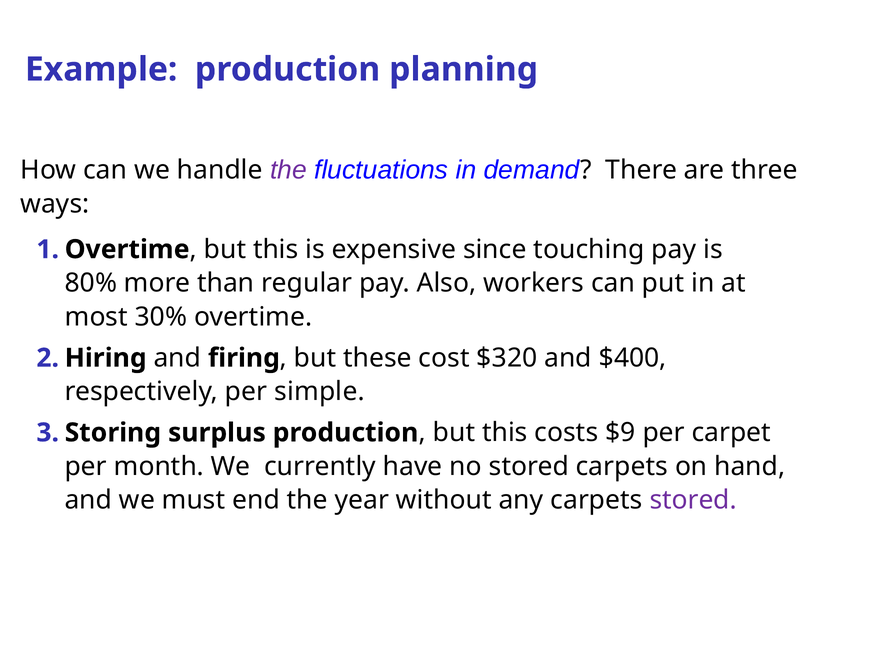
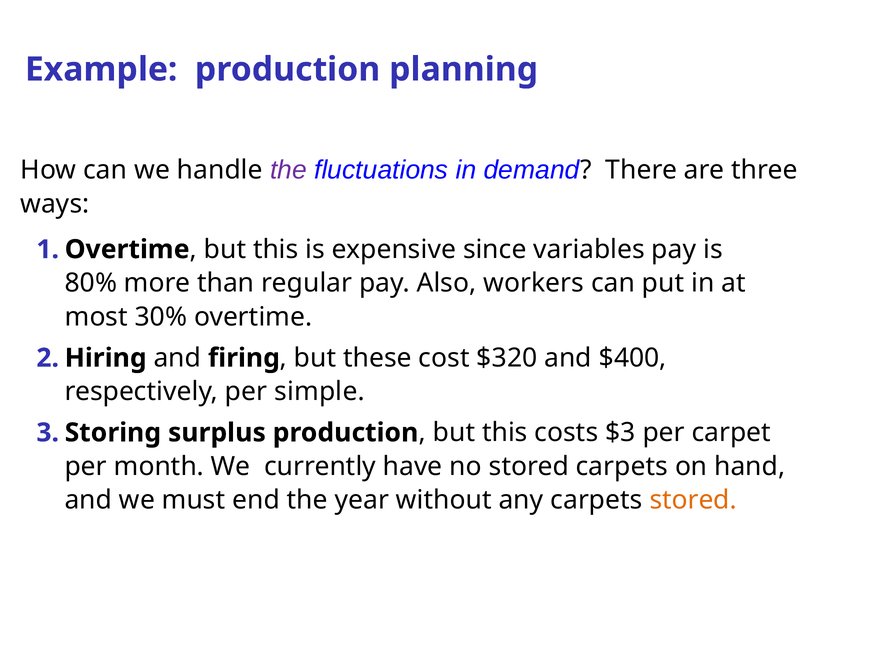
touching: touching -> variables
$9: $9 -> $3
stored at (693, 500) colour: purple -> orange
